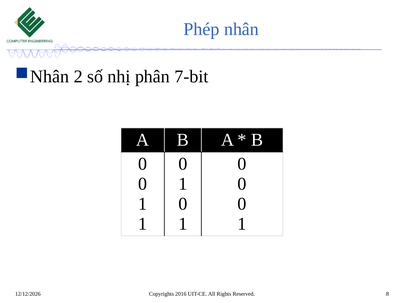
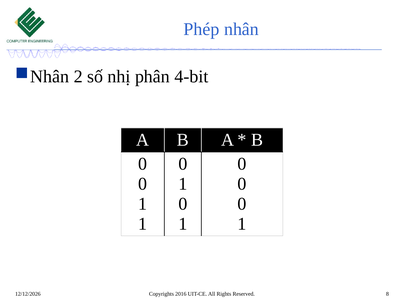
7-bit: 7-bit -> 4-bit
